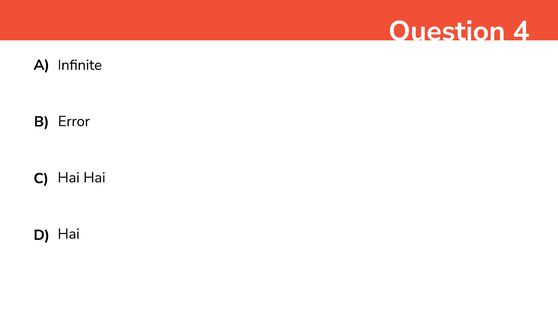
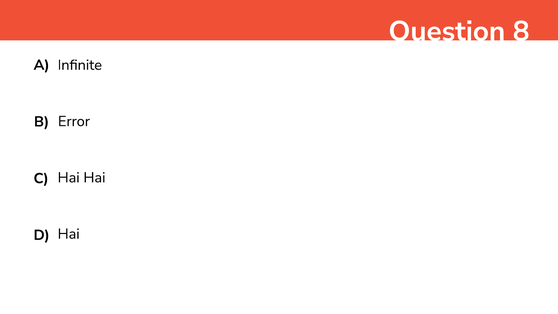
4: 4 -> 8
